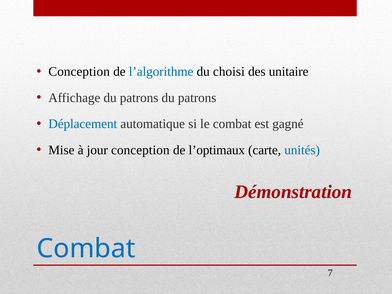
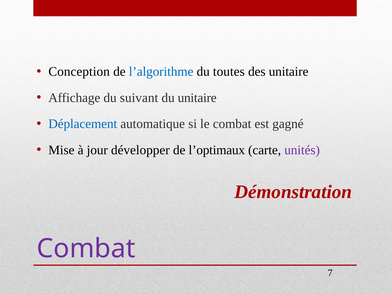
choisi: choisi -> toutes
Affichage du patrons: patrons -> suivant
patrons at (197, 98): patrons -> unitaire
jour conception: conception -> développer
unités colour: blue -> purple
Combat at (86, 248) colour: blue -> purple
